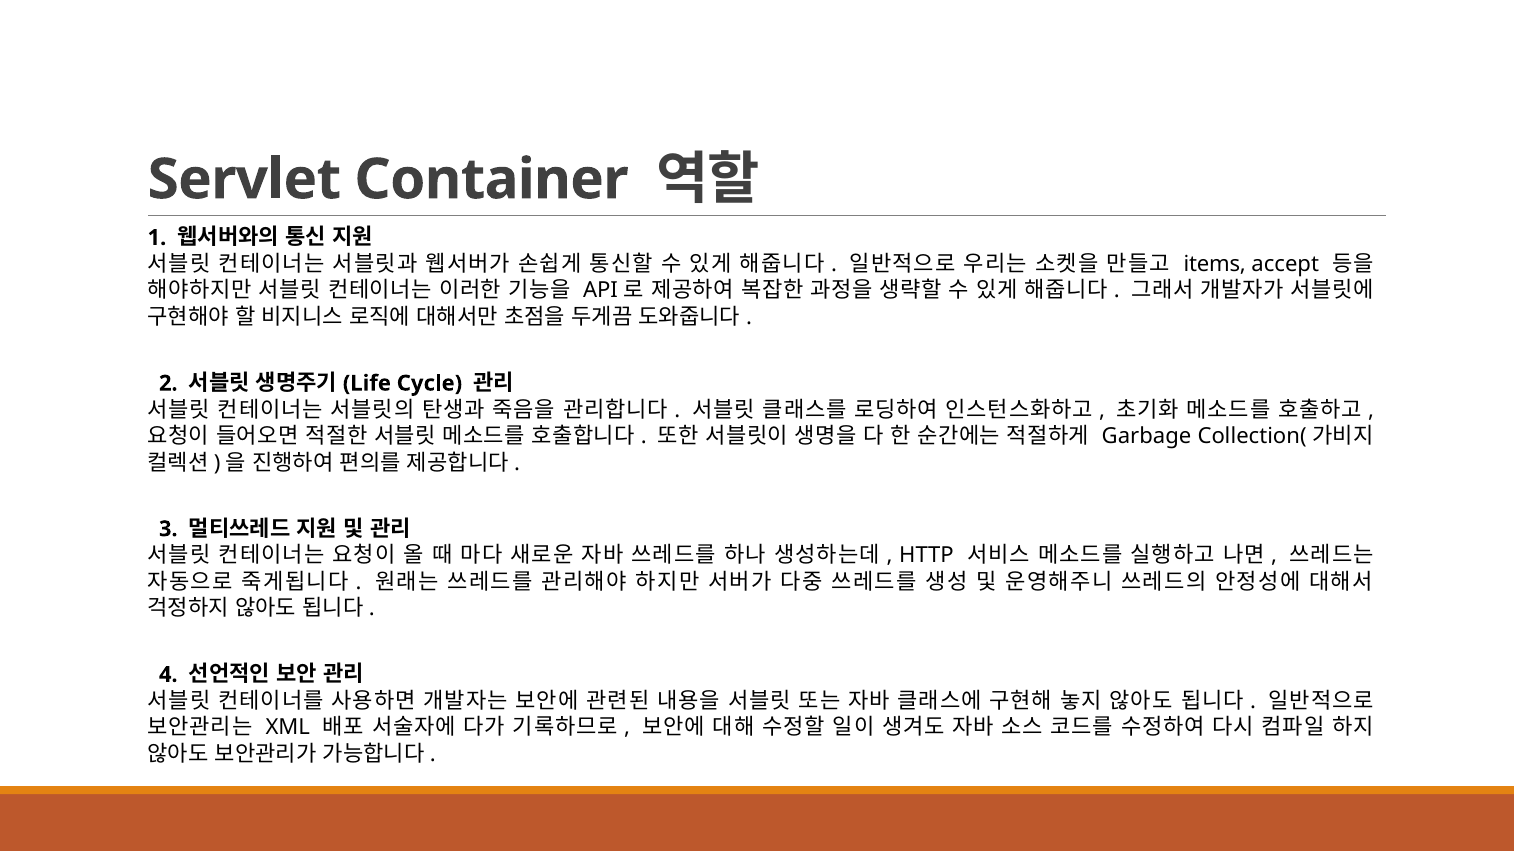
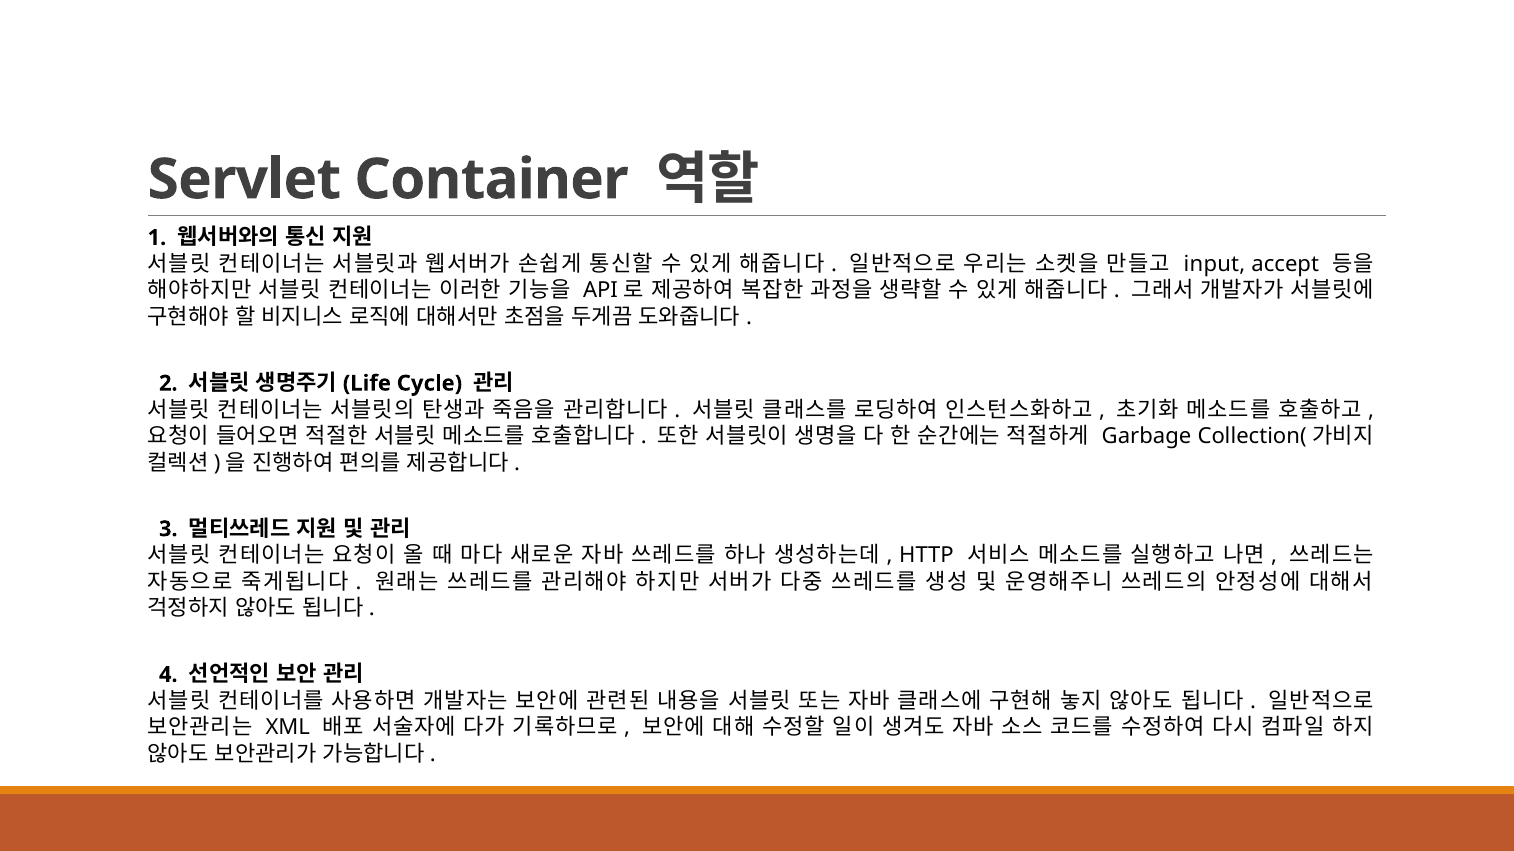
items: items -> input
